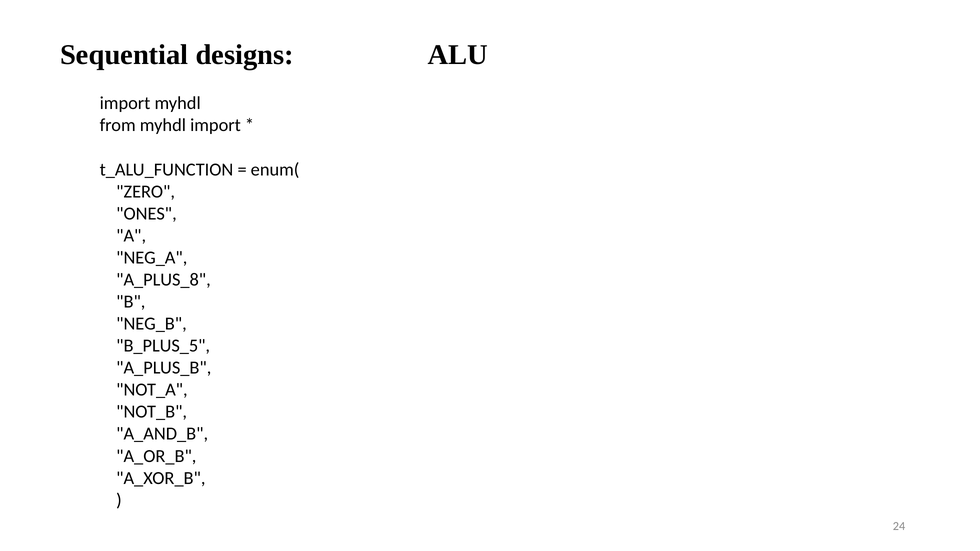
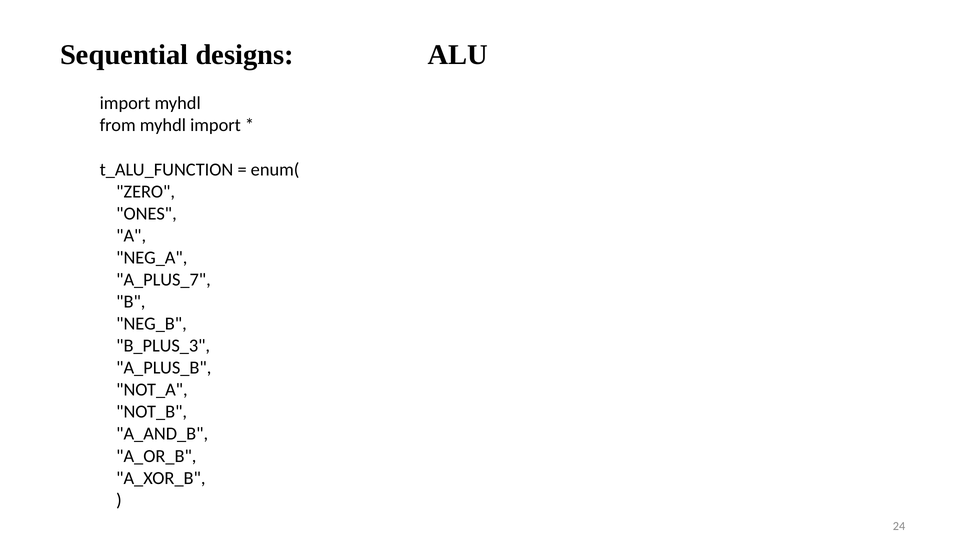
A_PLUS_8: A_PLUS_8 -> A_PLUS_7
B_PLUS_5: B_PLUS_5 -> B_PLUS_3
